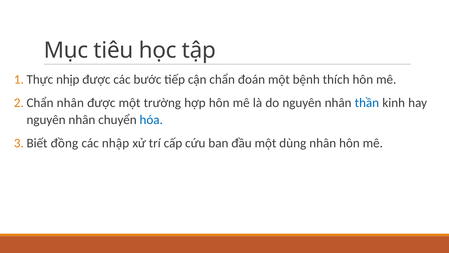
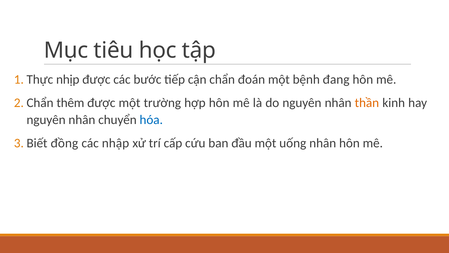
thích: thích -> đang
nhân at (70, 103): nhân -> thêm
thần colour: blue -> orange
dùng: dùng -> uống
